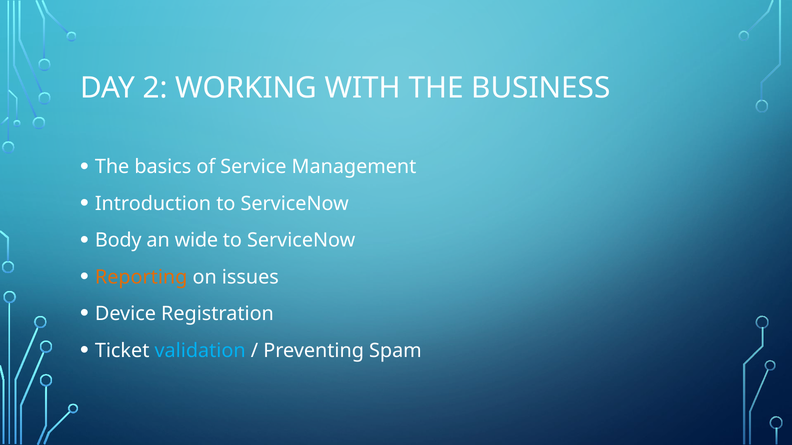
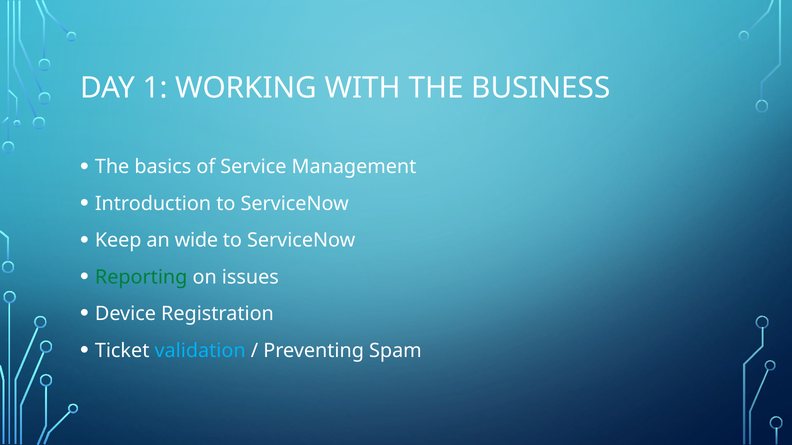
2: 2 -> 1
Body: Body -> Keep
Reporting colour: orange -> green
